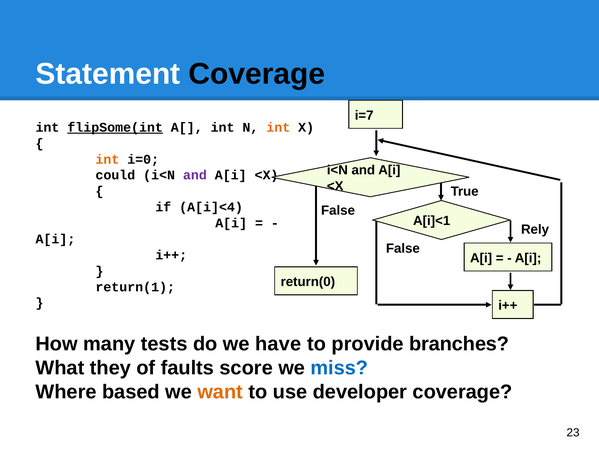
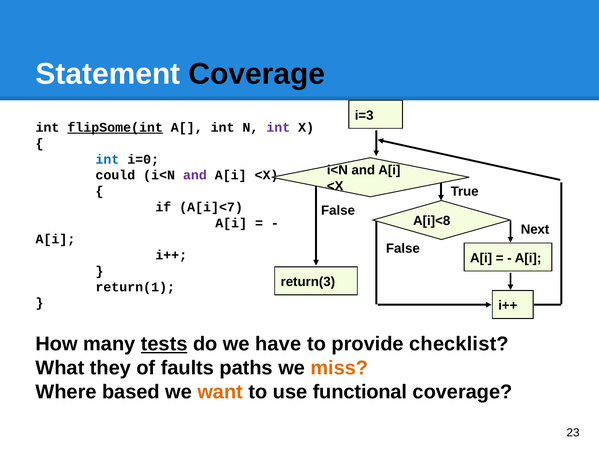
i=7: i=7 -> i=3
int at (278, 127) colour: orange -> purple
int at (107, 159) colour: orange -> blue
A[i]<4: A[i]<4 -> A[i]<7
A[i]<1: A[i]<1 -> A[i]<8
Rely: Rely -> Next
return(0: return(0 -> return(3
tests underline: none -> present
branches: branches -> checklist
score: score -> paths
miss colour: blue -> orange
developer: developer -> functional
